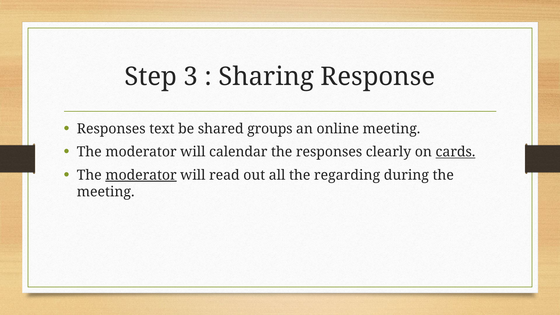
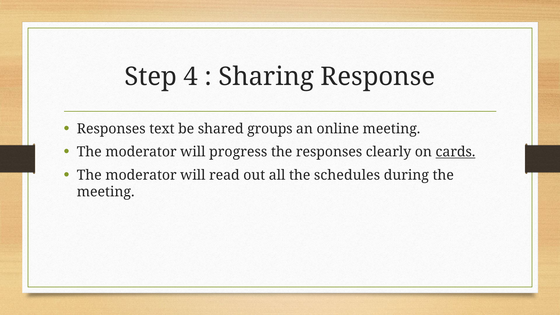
3: 3 -> 4
calendar: calendar -> progress
moderator at (141, 175) underline: present -> none
regarding: regarding -> schedules
